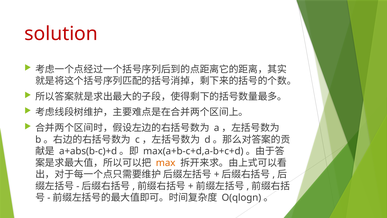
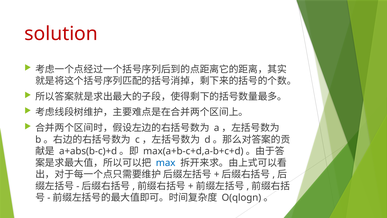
max colour: orange -> blue
